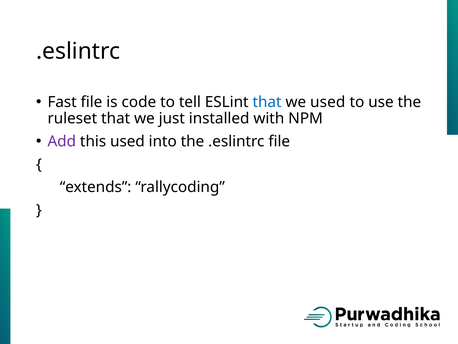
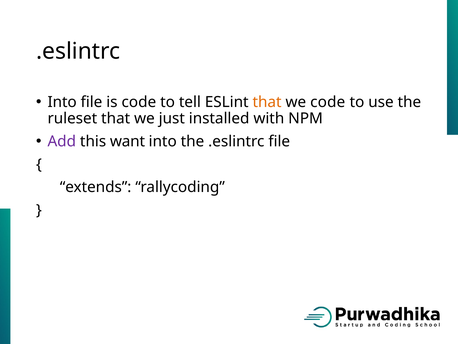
Fast at (62, 102): Fast -> Into
that at (267, 102) colour: blue -> orange
we used: used -> code
this used: used -> want
